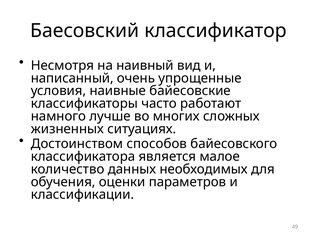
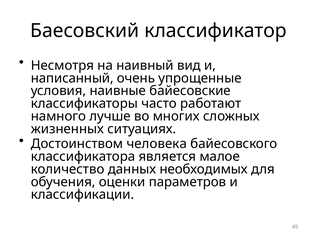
способов: способов -> человека
